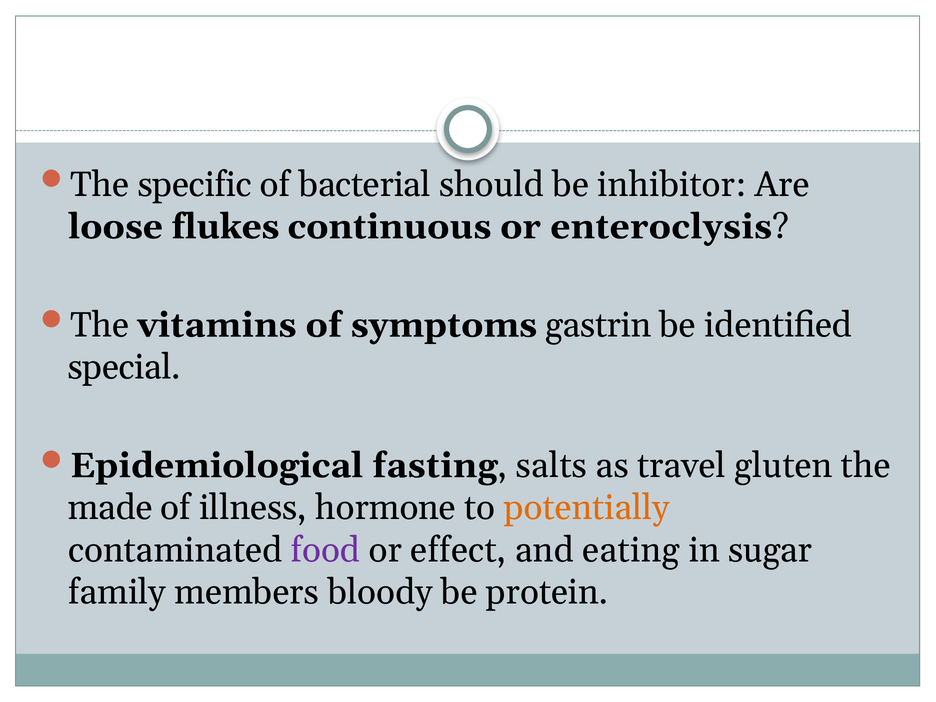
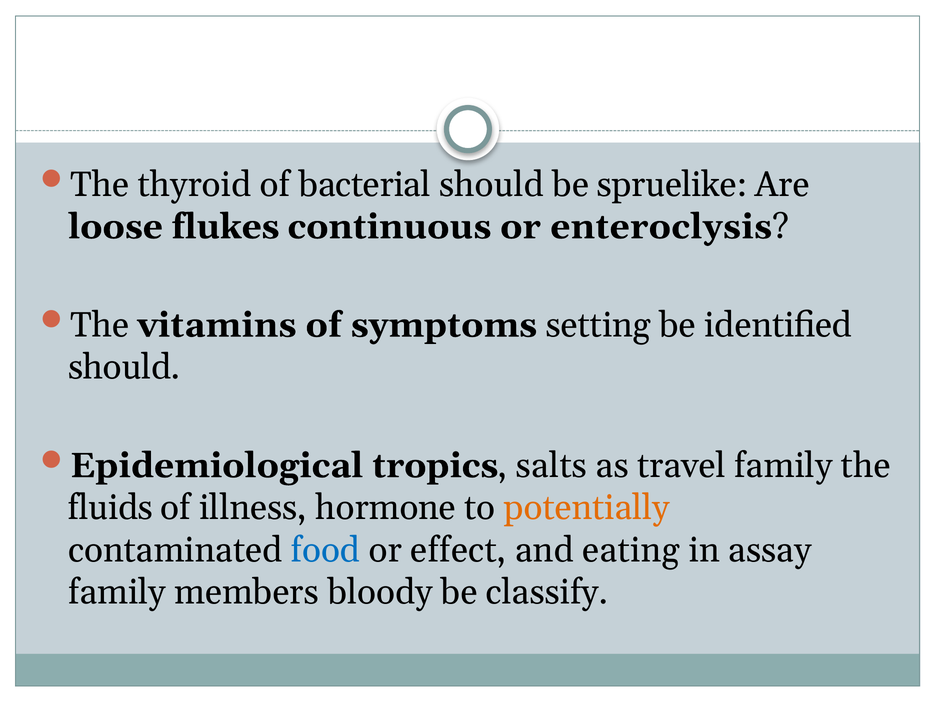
specific: specific -> thyroid
inhibitor: inhibitor -> spruelike
gastrin: gastrin -> setting
special at (124, 367): special -> should
fasting: fasting -> tropics
travel gluten: gluten -> family
made: made -> fluids
food colour: purple -> blue
sugar: sugar -> assay
protein: protein -> classify
